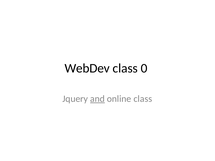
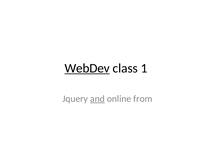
WebDev underline: none -> present
0: 0 -> 1
online class: class -> from
